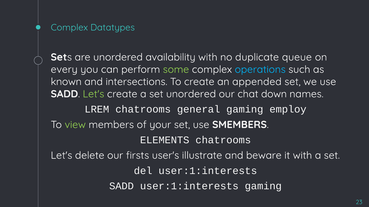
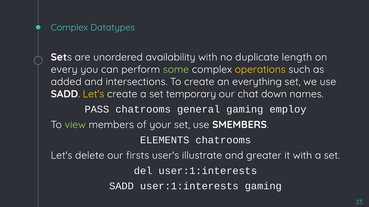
queue: queue -> length
operations colour: light blue -> yellow
known: known -> added
appended: appended -> everything
Let's at (93, 94) colour: light green -> yellow
set unordered: unordered -> temporary
LREM: LREM -> PASS
beware: beware -> greater
